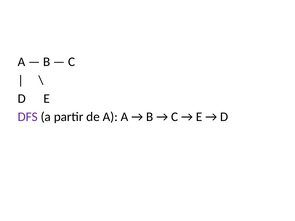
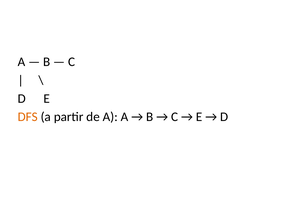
DFS colour: purple -> orange
